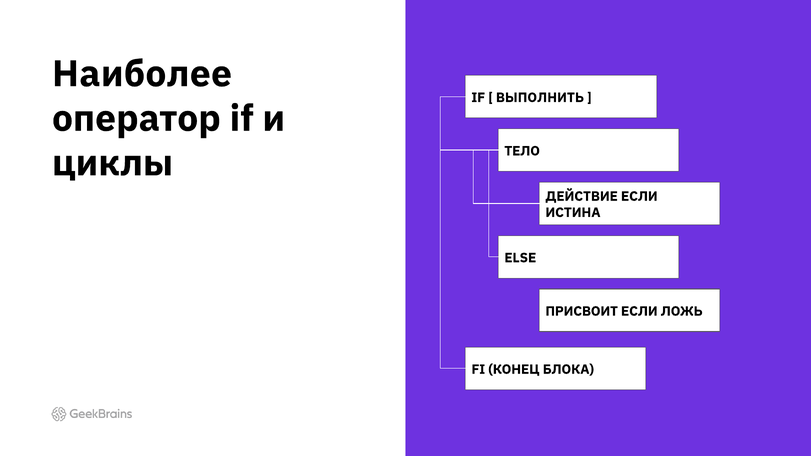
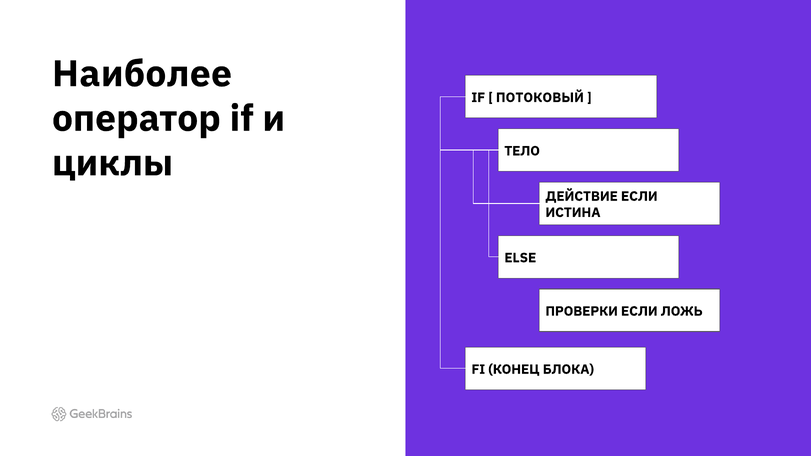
ВЫПОЛНИТЬ: ВЫПОЛНИТЬ -> ПОТОКОВЫЙ
ПРИСВОИТ: ПРИСВОИТ -> ПРОВЕРКИ
